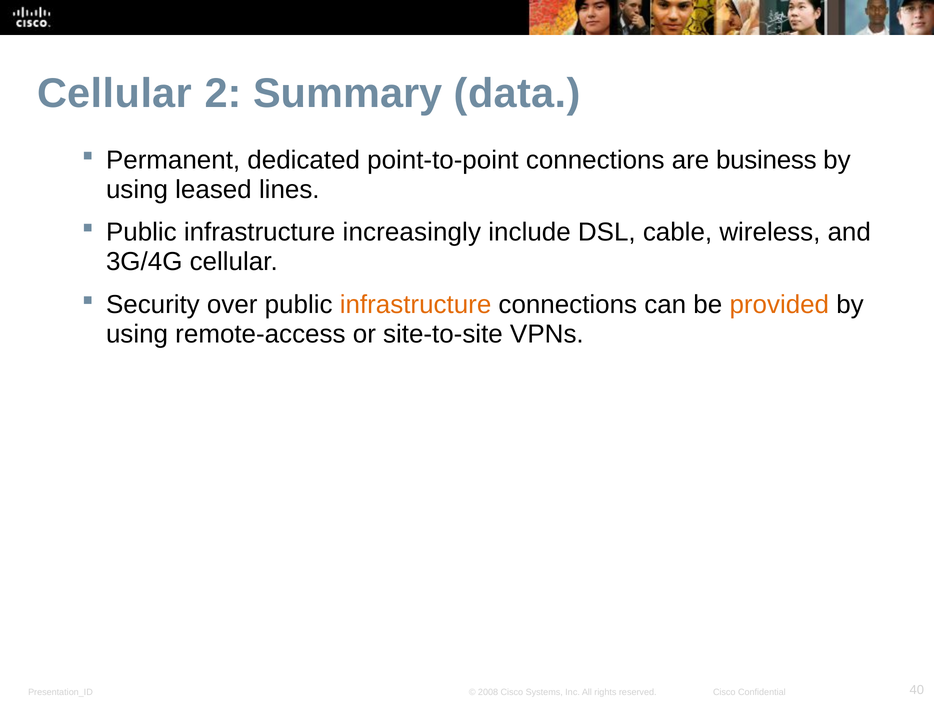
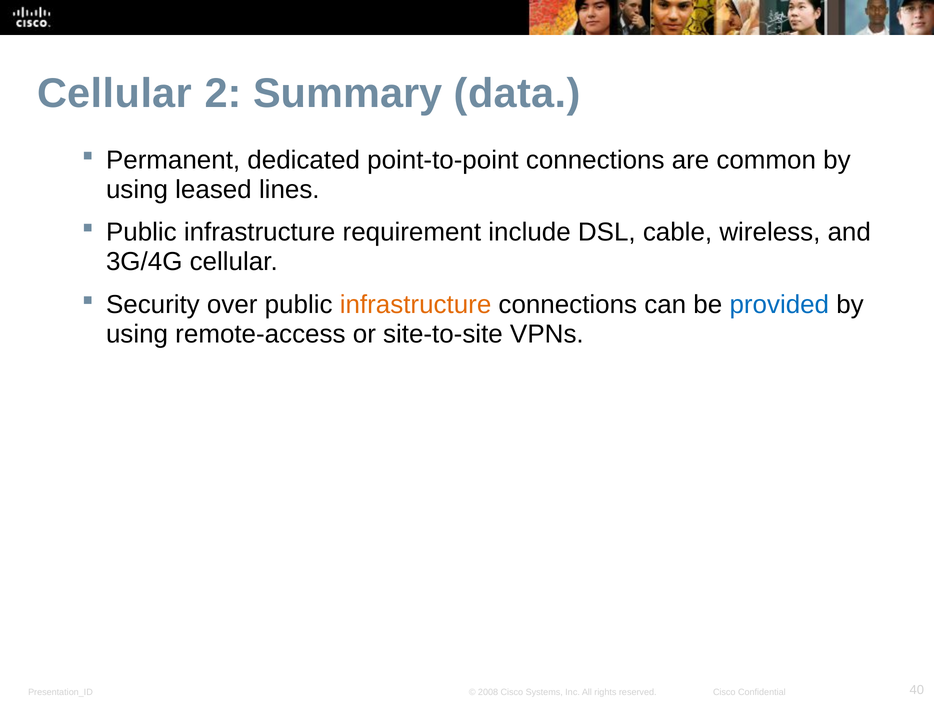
business: business -> common
increasingly: increasingly -> requirement
provided colour: orange -> blue
